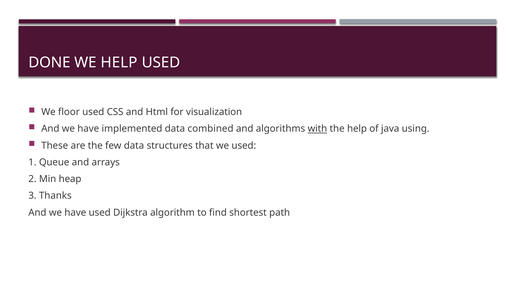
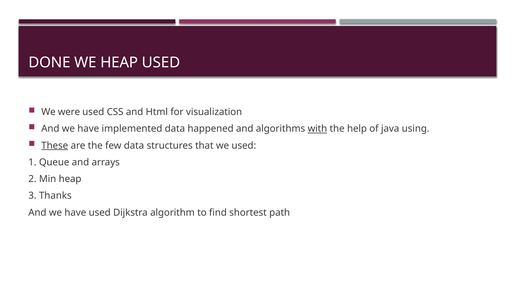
WE HELP: HELP -> HEAP
floor: floor -> were
combined: combined -> happened
These underline: none -> present
